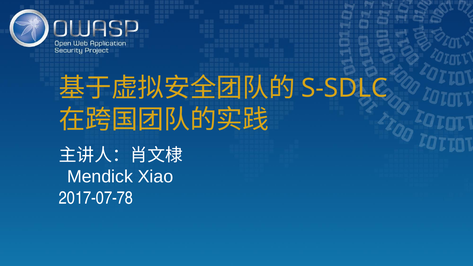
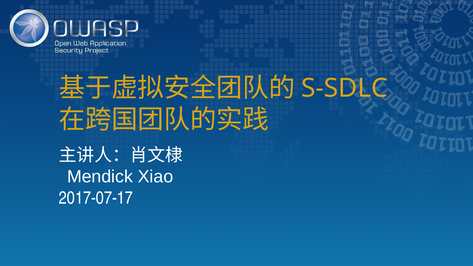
2017-07-78: 2017-07-78 -> 2017-07-17
